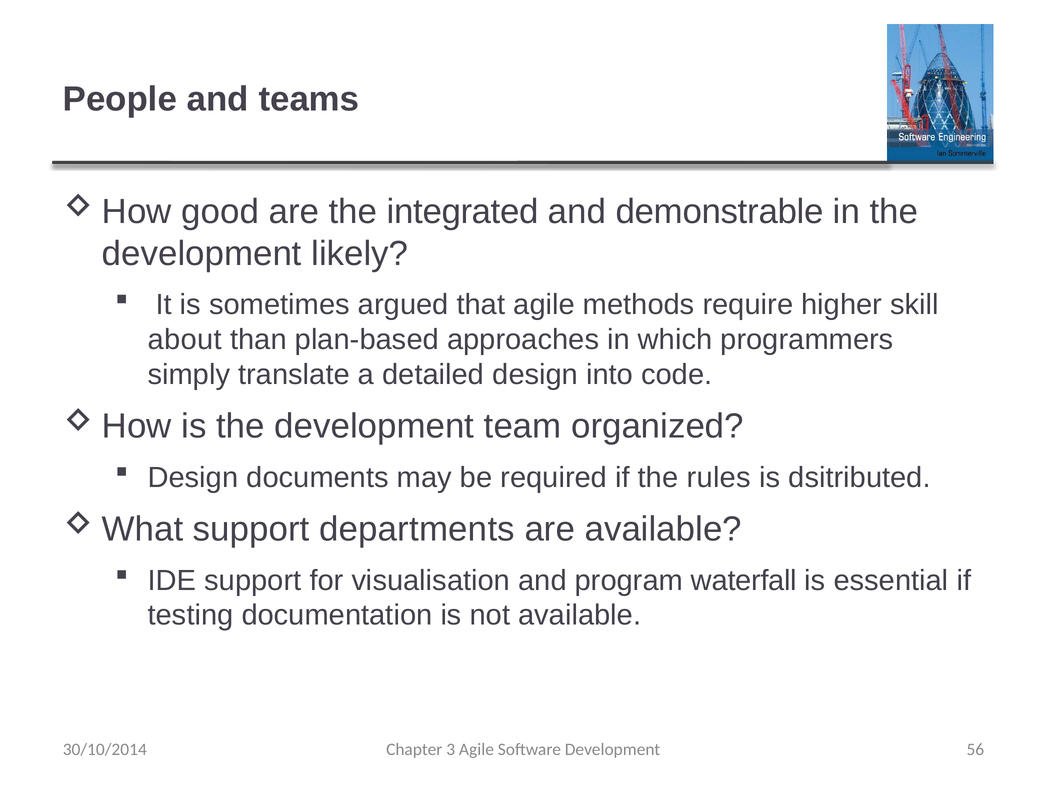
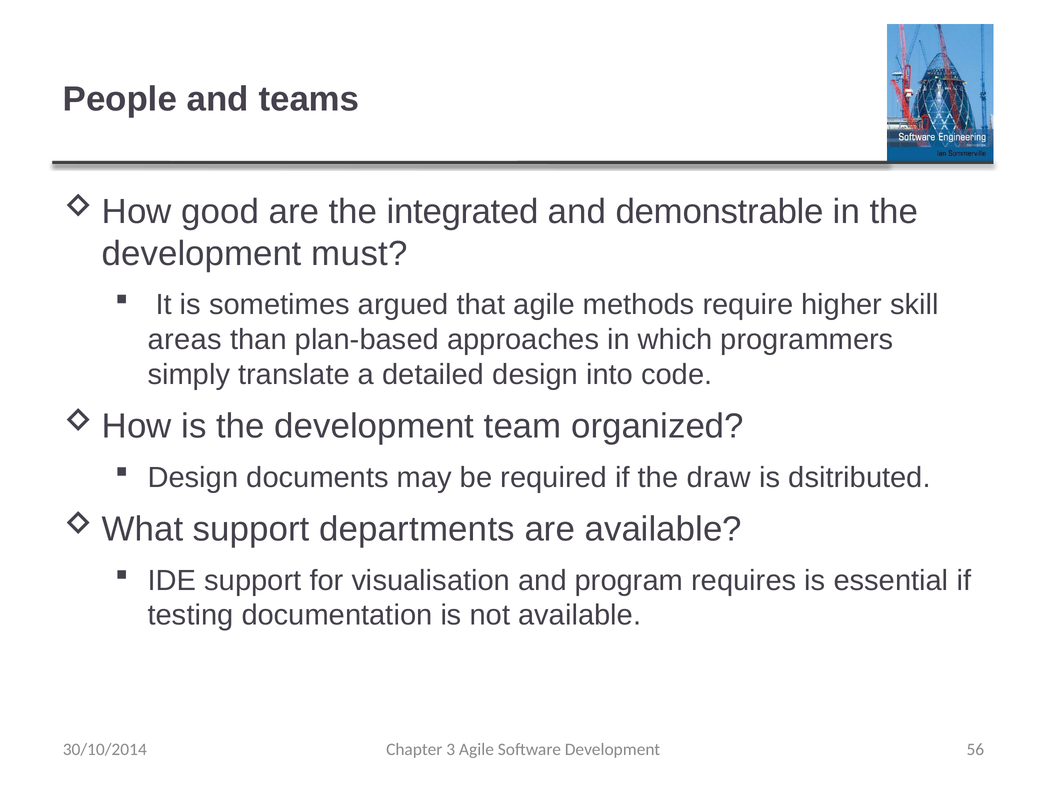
likely: likely -> must
about: about -> areas
rules: rules -> draw
waterfall: waterfall -> requires
